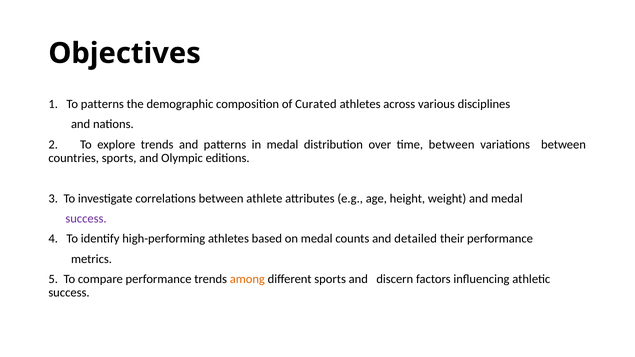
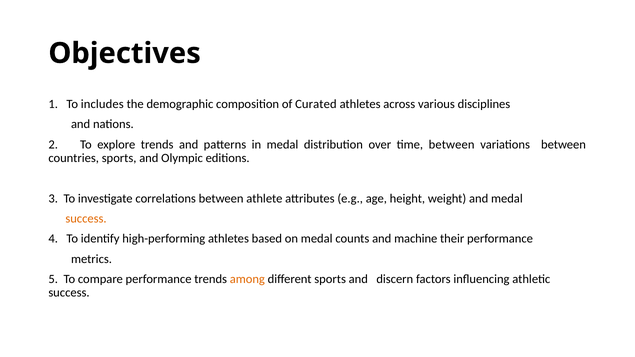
To patterns: patterns -> includes
success at (86, 219) colour: purple -> orange
detailed: detailed -> machine
